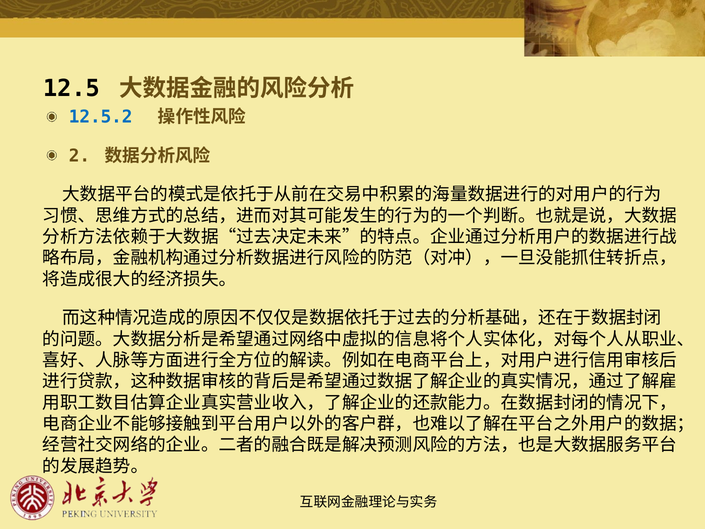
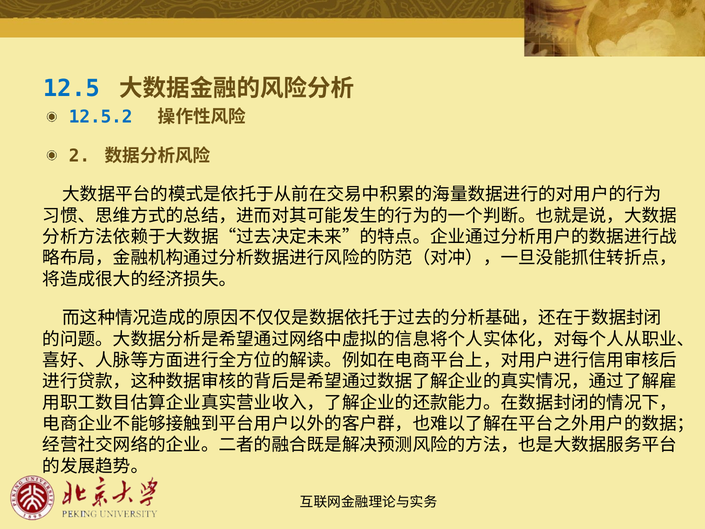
12.5 colour: black -> blue
